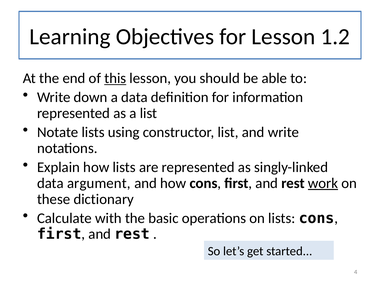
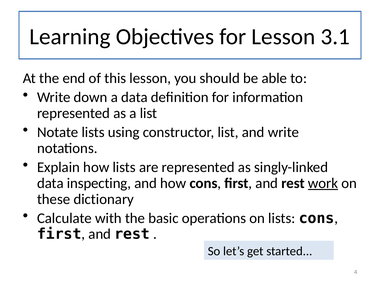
1.2: 1.2 -> 3.1
this underline: present -> none
argument: argument -> inspecting
